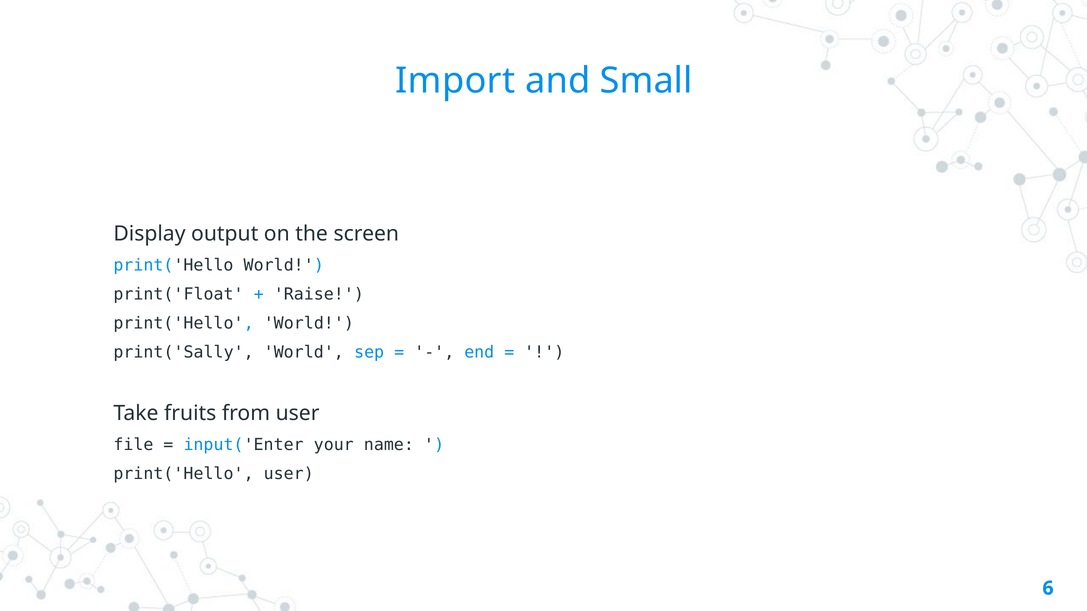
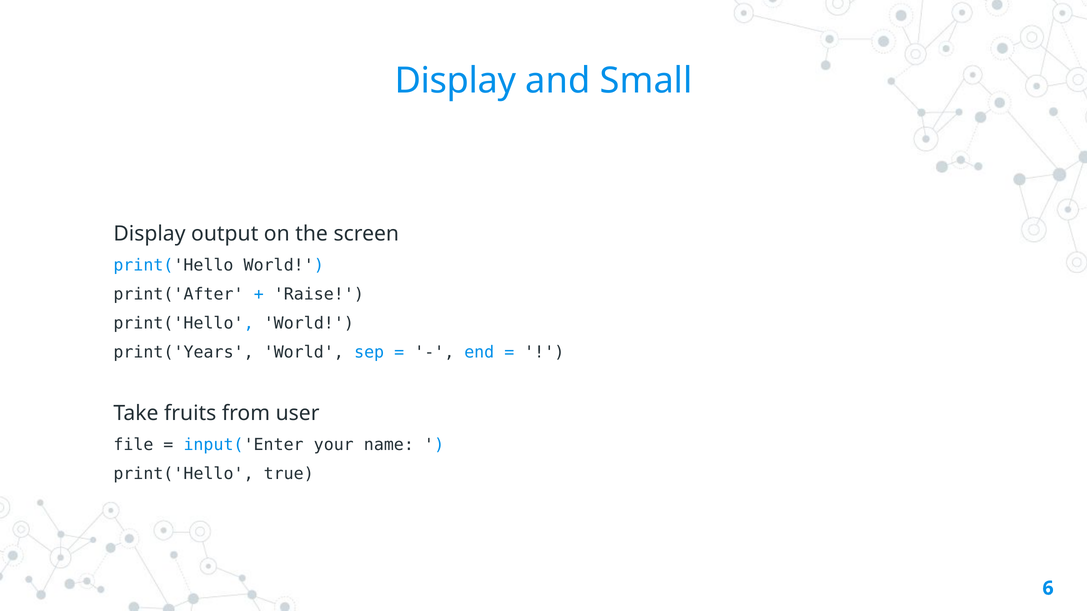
Import at (455, 81): Import -> Display
print('Float: print('Float -> print('After
print('Sally: print('Sally -> print('Years
print('Hello user: user -> true
